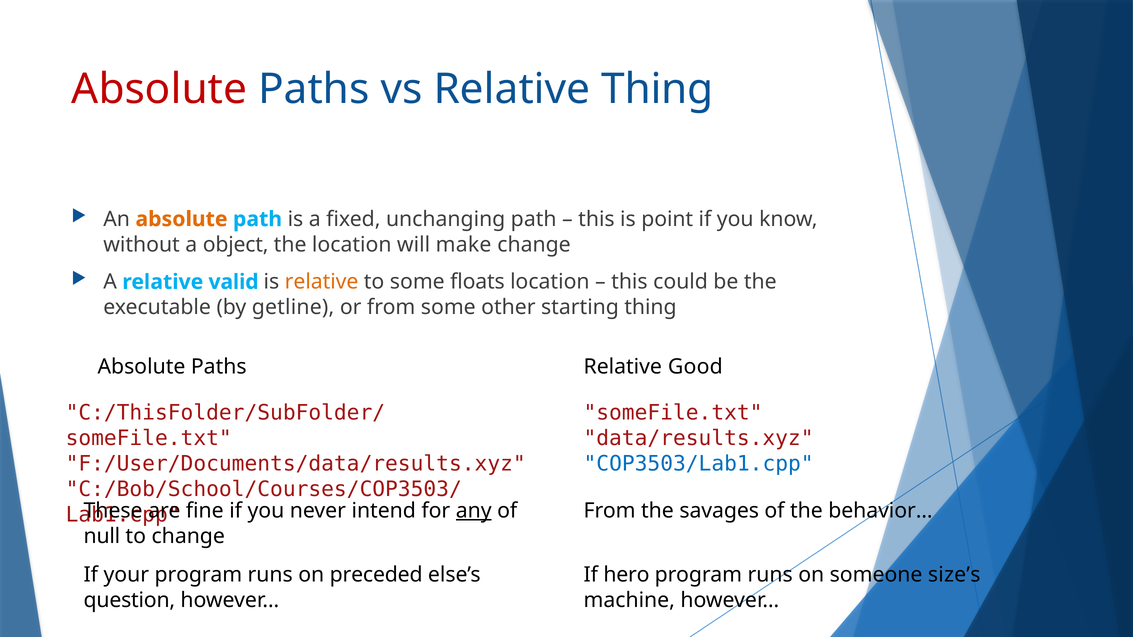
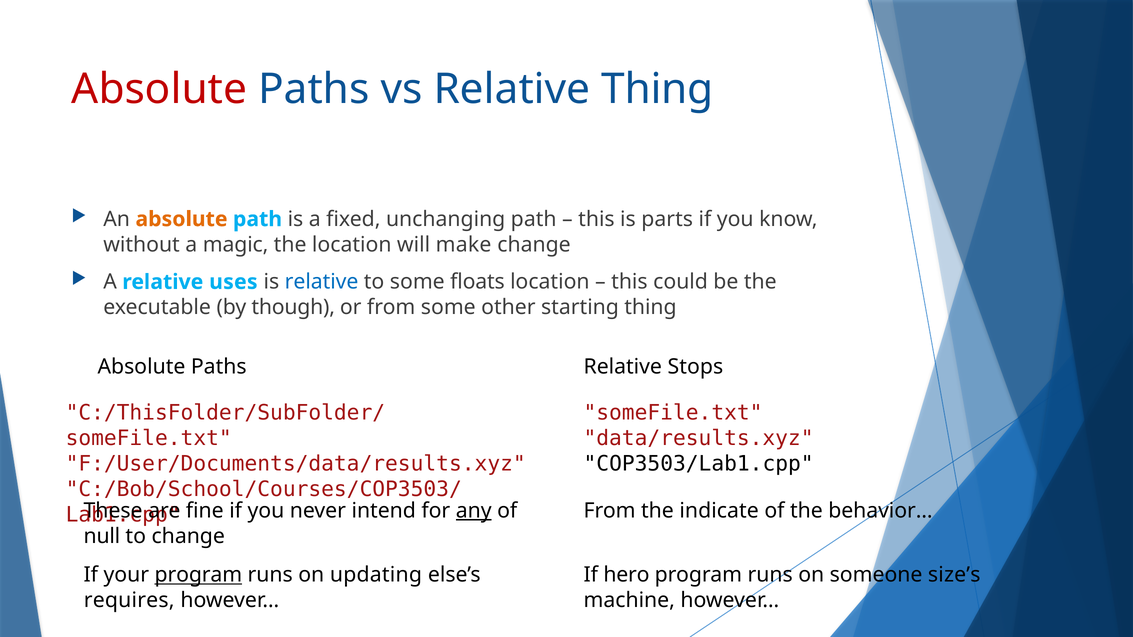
point: point -> parts
object: object -> magic
valid: valid -> uses
relative at (322, 282) colour: orange -> blue
getline: getline -> though
Good: Good -> Stops
COP3503/Lab1.cpp colour: blue -> black
savages: savages -> indicate
program at (198, 575) underline: none -> present
preceded: preceded -> updating
question: question -> requires
